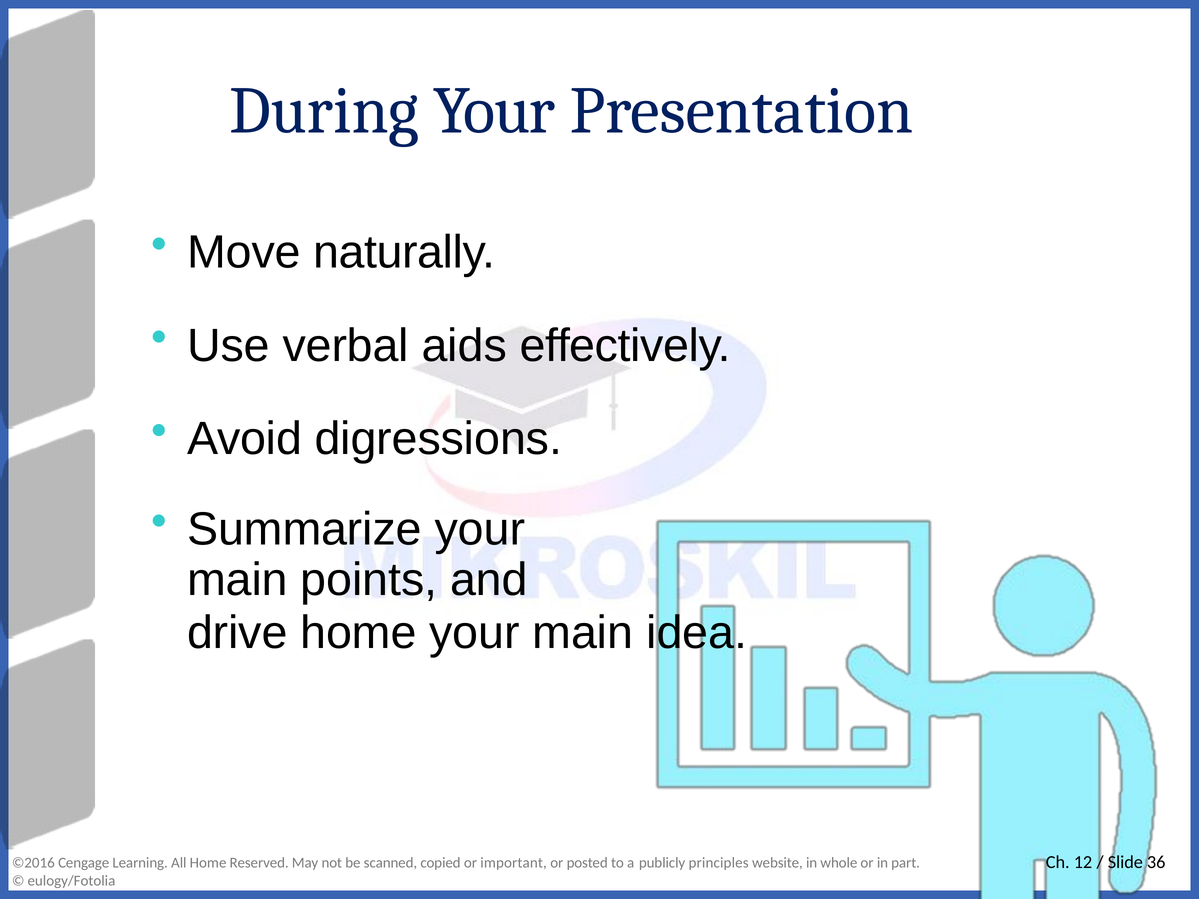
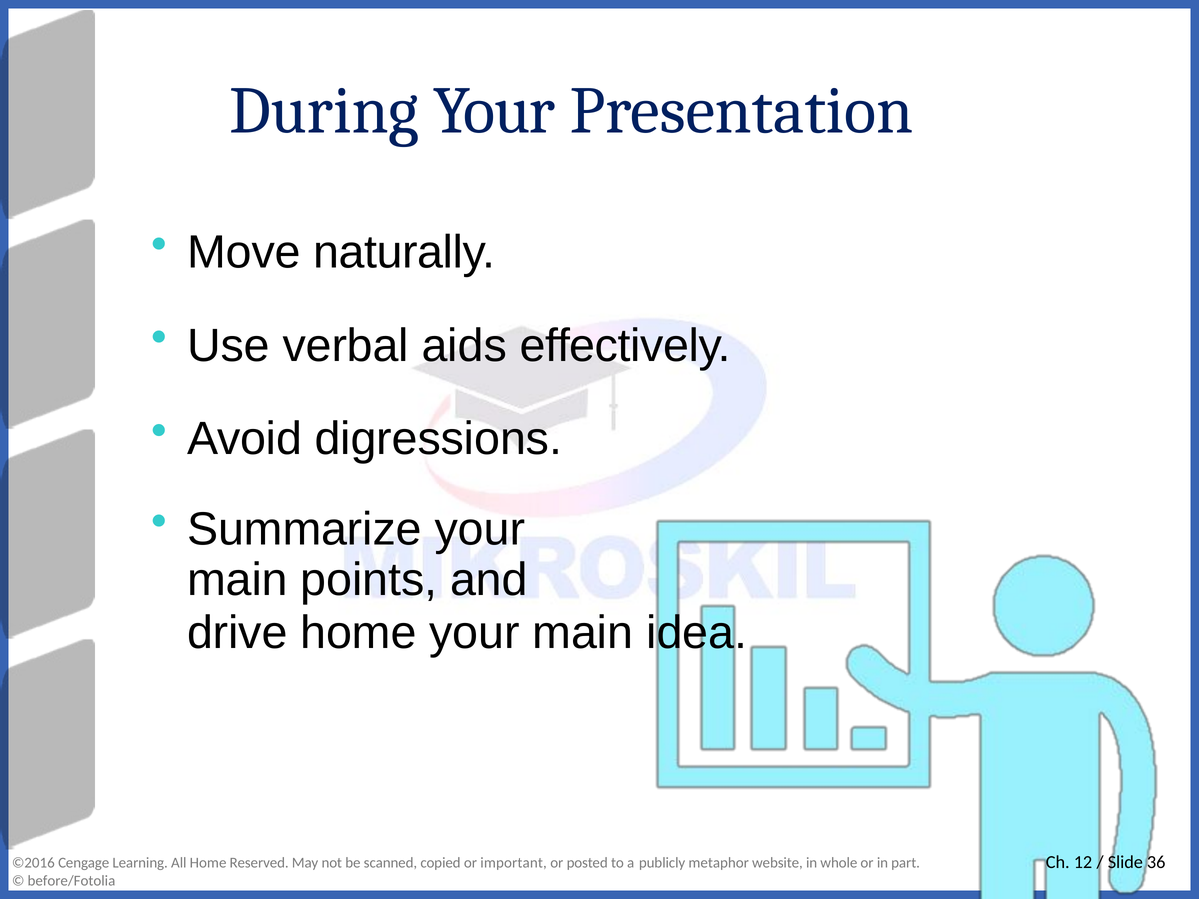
principles: principles -> metaphor
eulogy/Fotolia: eulogy/Fotolia -> before/Fotolia
